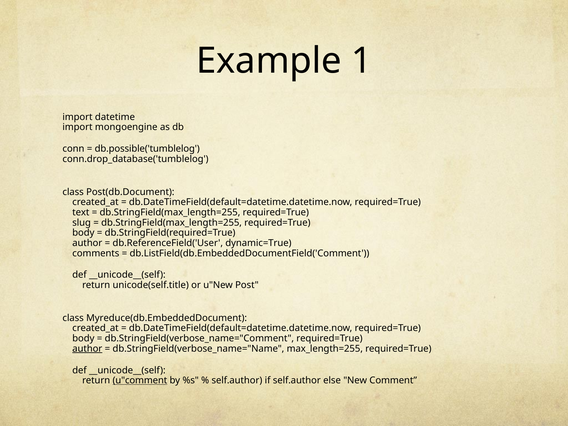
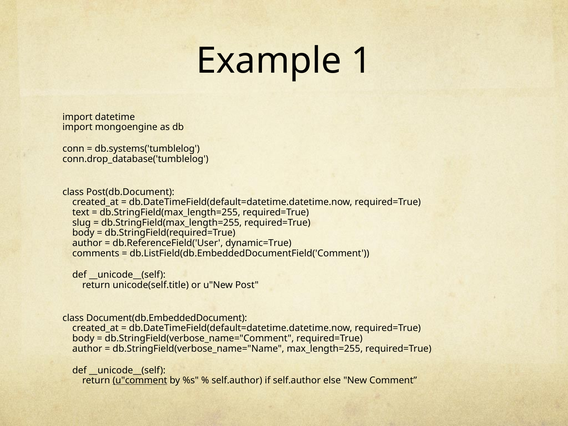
db.possible('tumblelog: db.possible('tumblelog -> db.systems('tumblelog
Myreduce(db.EmbeddedDocument: Myreduce(db.EmbeddedDocument -> Document(db.EmbeddedDocument
author at (87, 349) underline: present -> none
